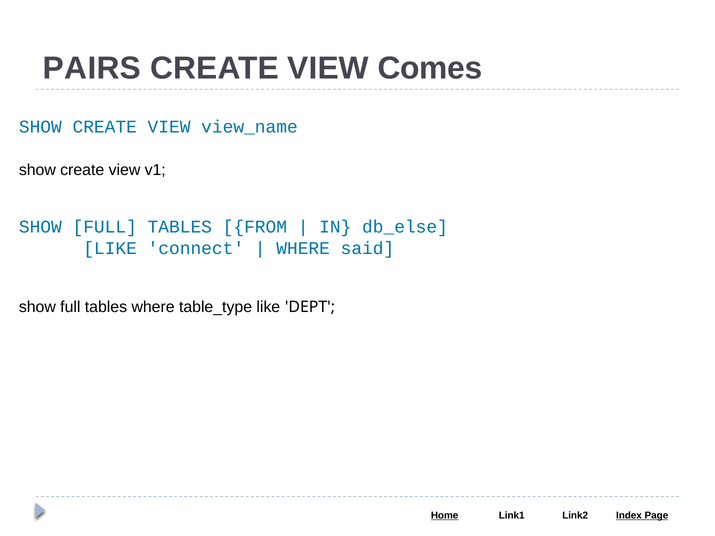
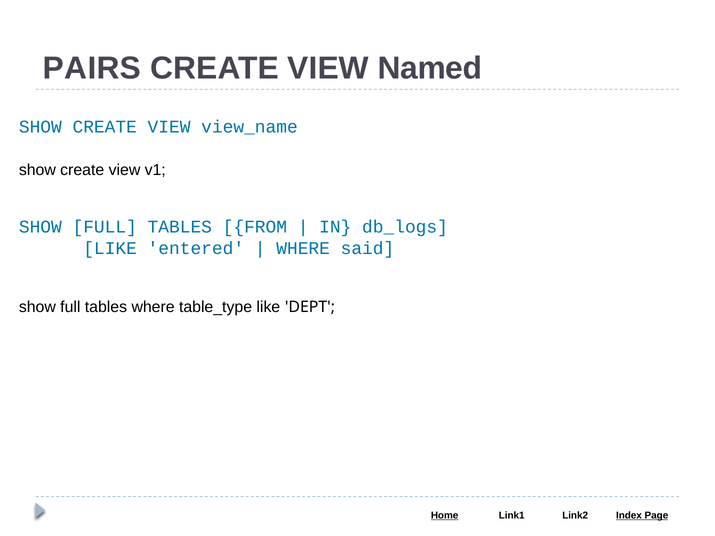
Comes: Comes -> Named
db_else: db_else -> db_logs
connect: connect -> entered
